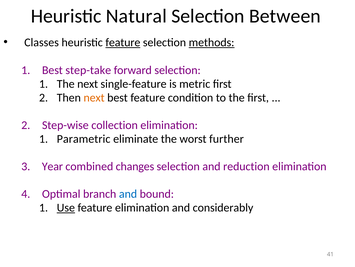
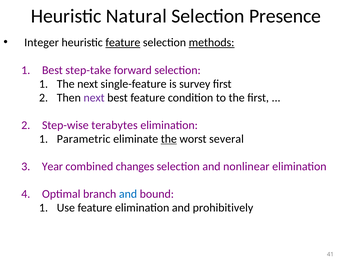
Between: Between -> Presence
Classes: Classes -> Integer
metric: metric -> survey
next at (94, 97) colour: orange -> purple
collection: collection -> terabytes
the at (169, 138) underline: none -> present
further: further -> several
reduction: reduction -> nonlinear
Use underline: present -> none
considerably: considerably -> prohibitively
